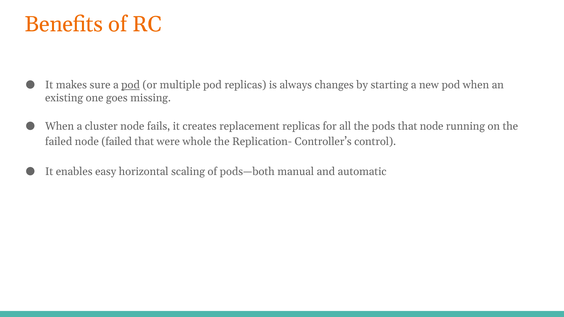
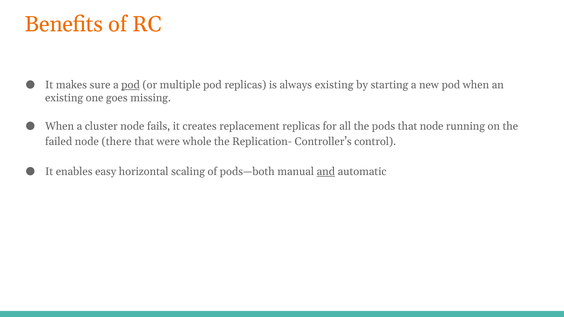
always changes: changes -> existing
node failed: failed -> there
and underline: none -> present
